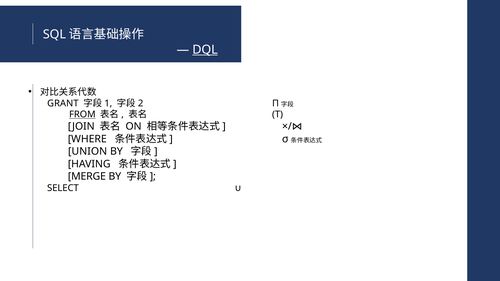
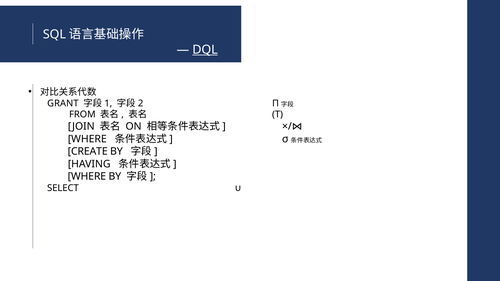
FROM underline: present -> none
UNION: UNION -> CREATE
MERGE at (87, 177): MERGE -> WHERE
